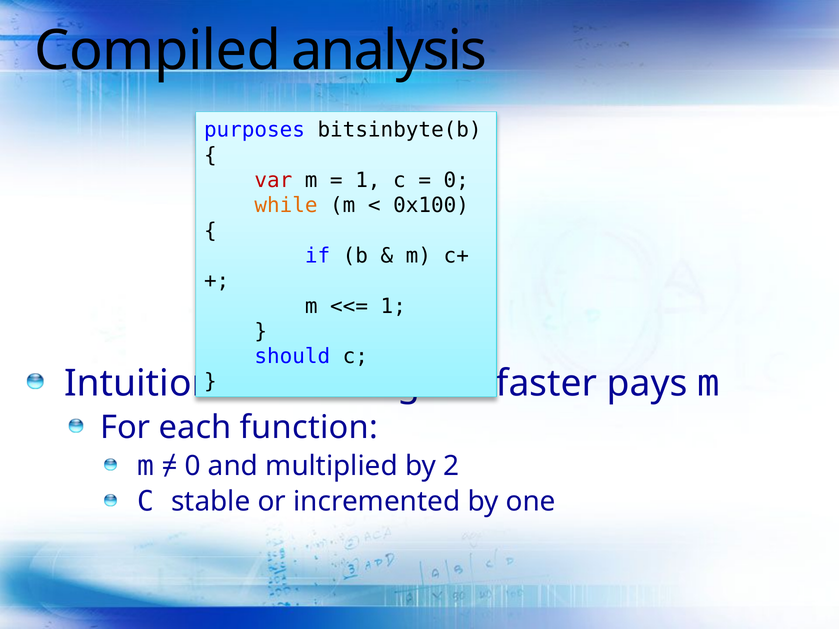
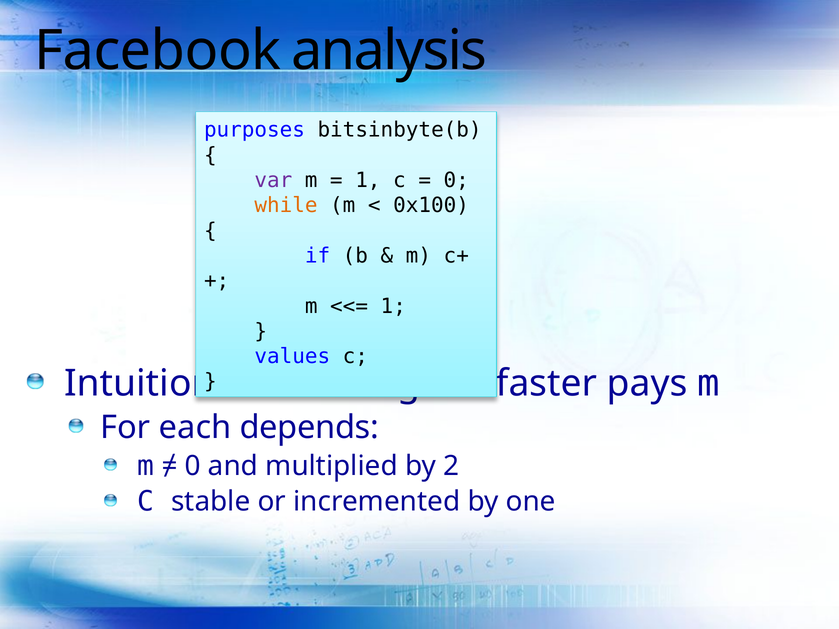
Compiled: Compiled -> Facebook
var colour: red -> purple
should: should -> values
function: function -> depends
